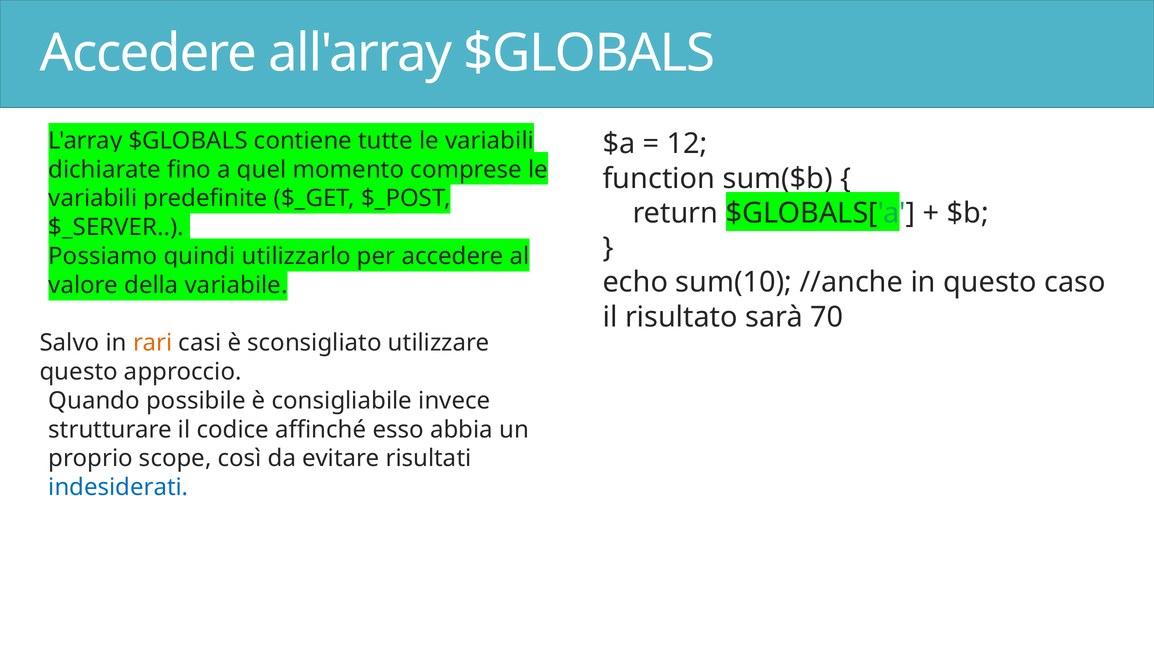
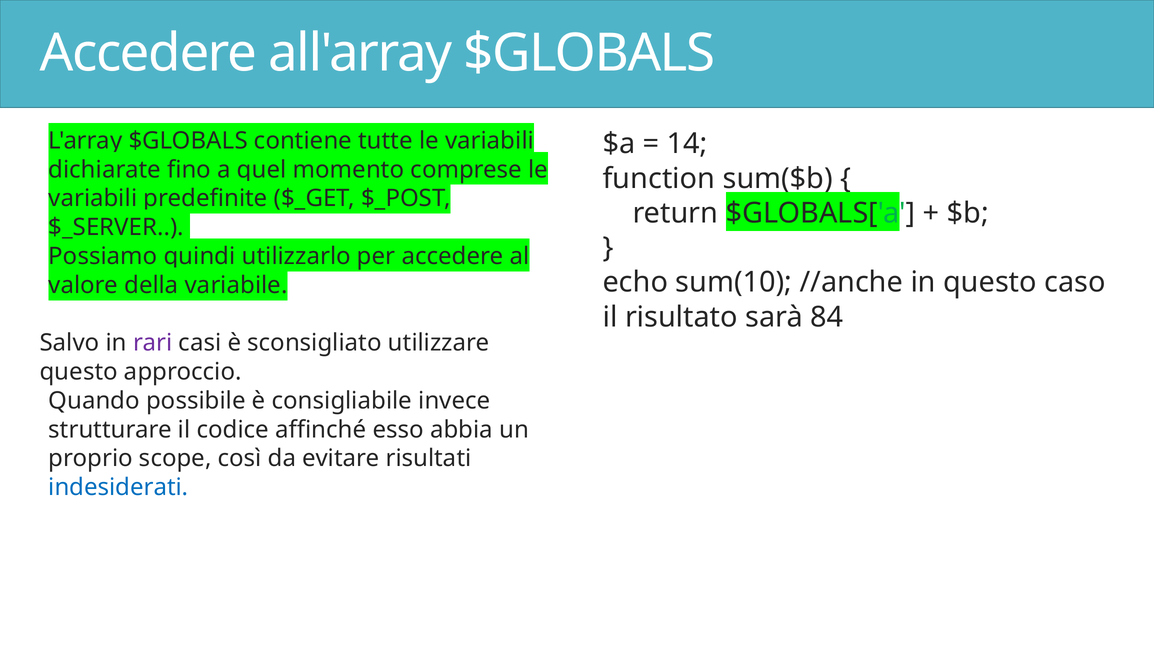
12: 12 -> 14
70: 70 -> 84
rari colour: orange -> purple
